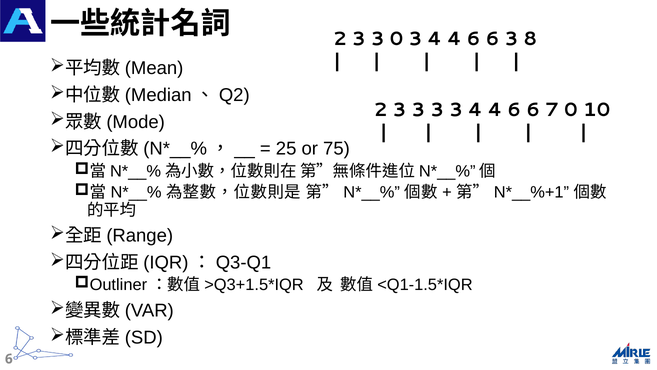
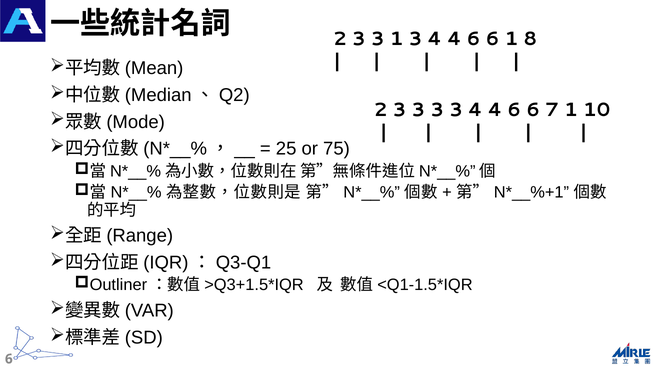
3 0: 0 -> 1
6 3: 3 -> 1
7 0: 0 -> 1
